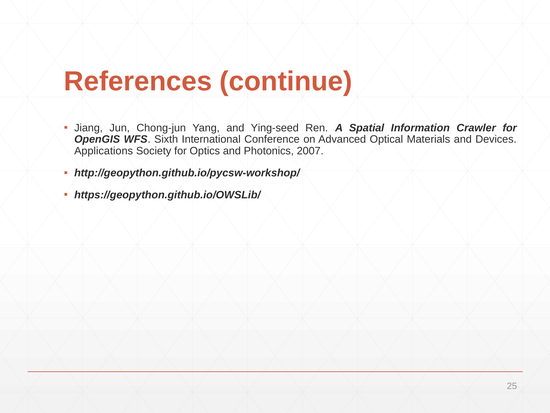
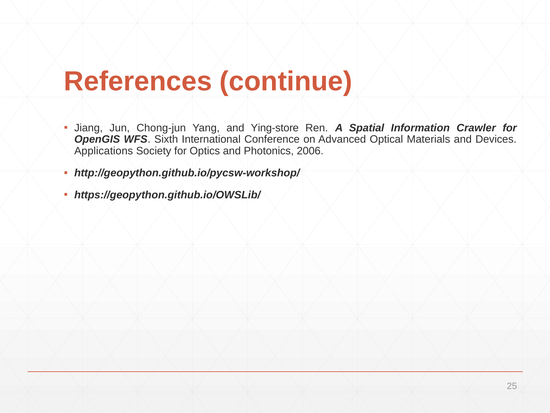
Ying-seed: Ying-seed -> Ying-store
2007: 2007 -> 2006
